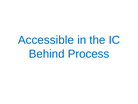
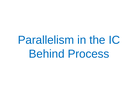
Accessible: Accessible -> Parallelism
